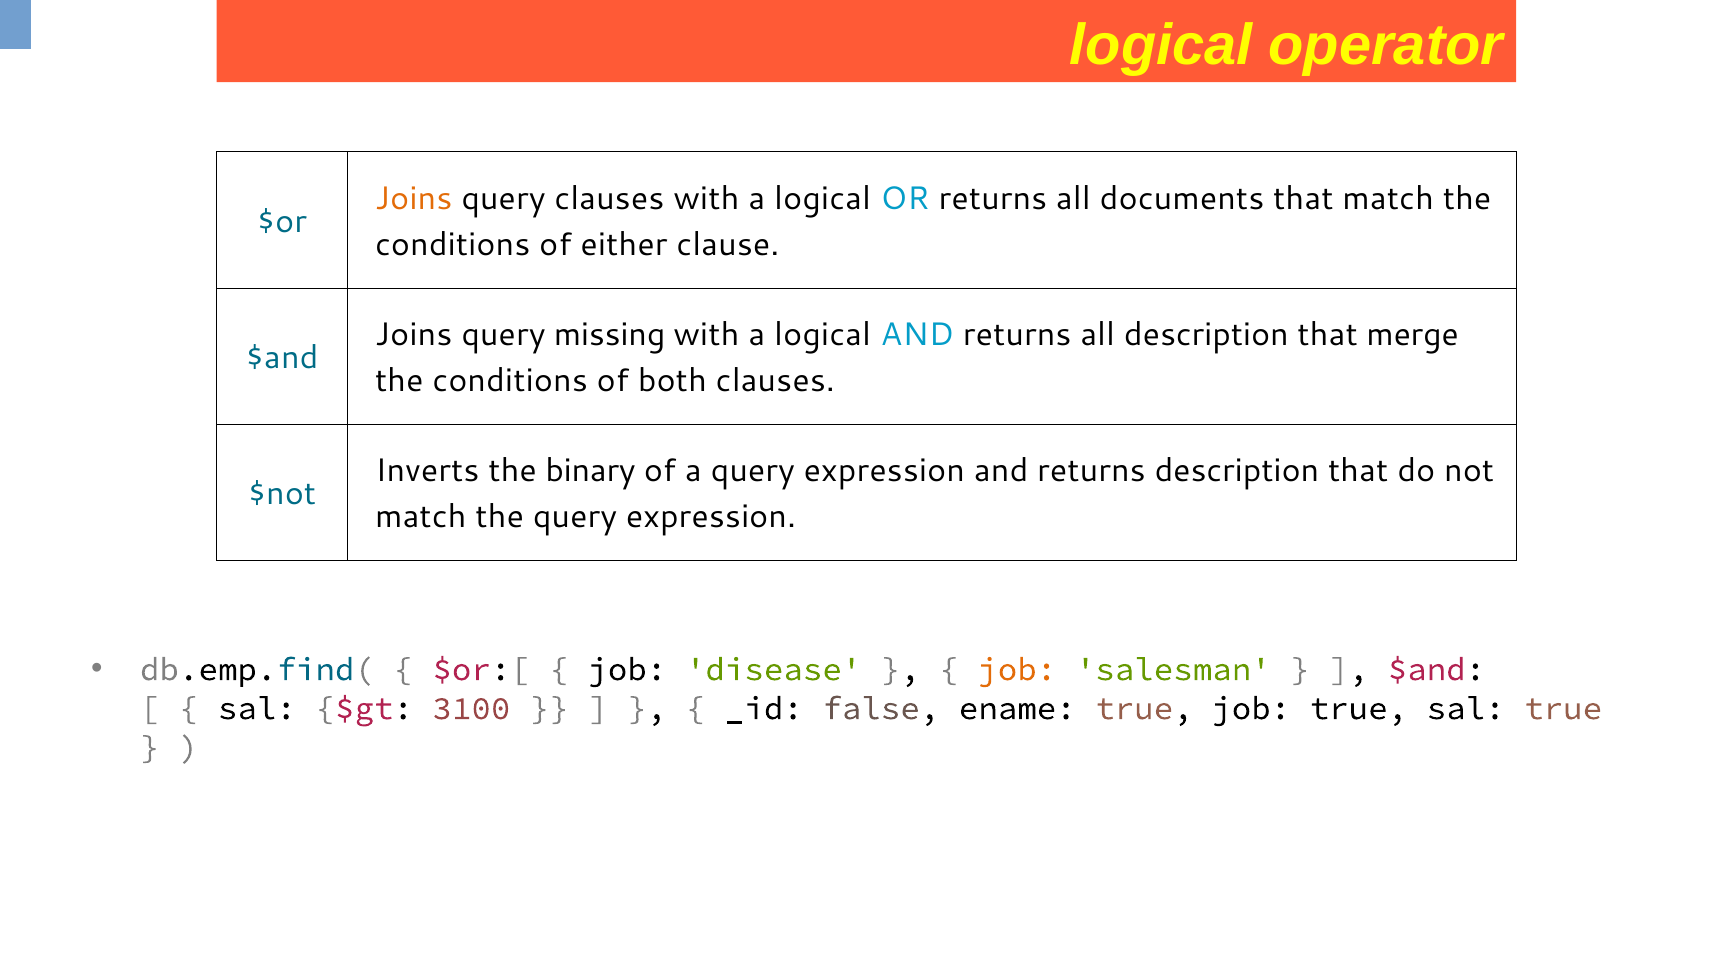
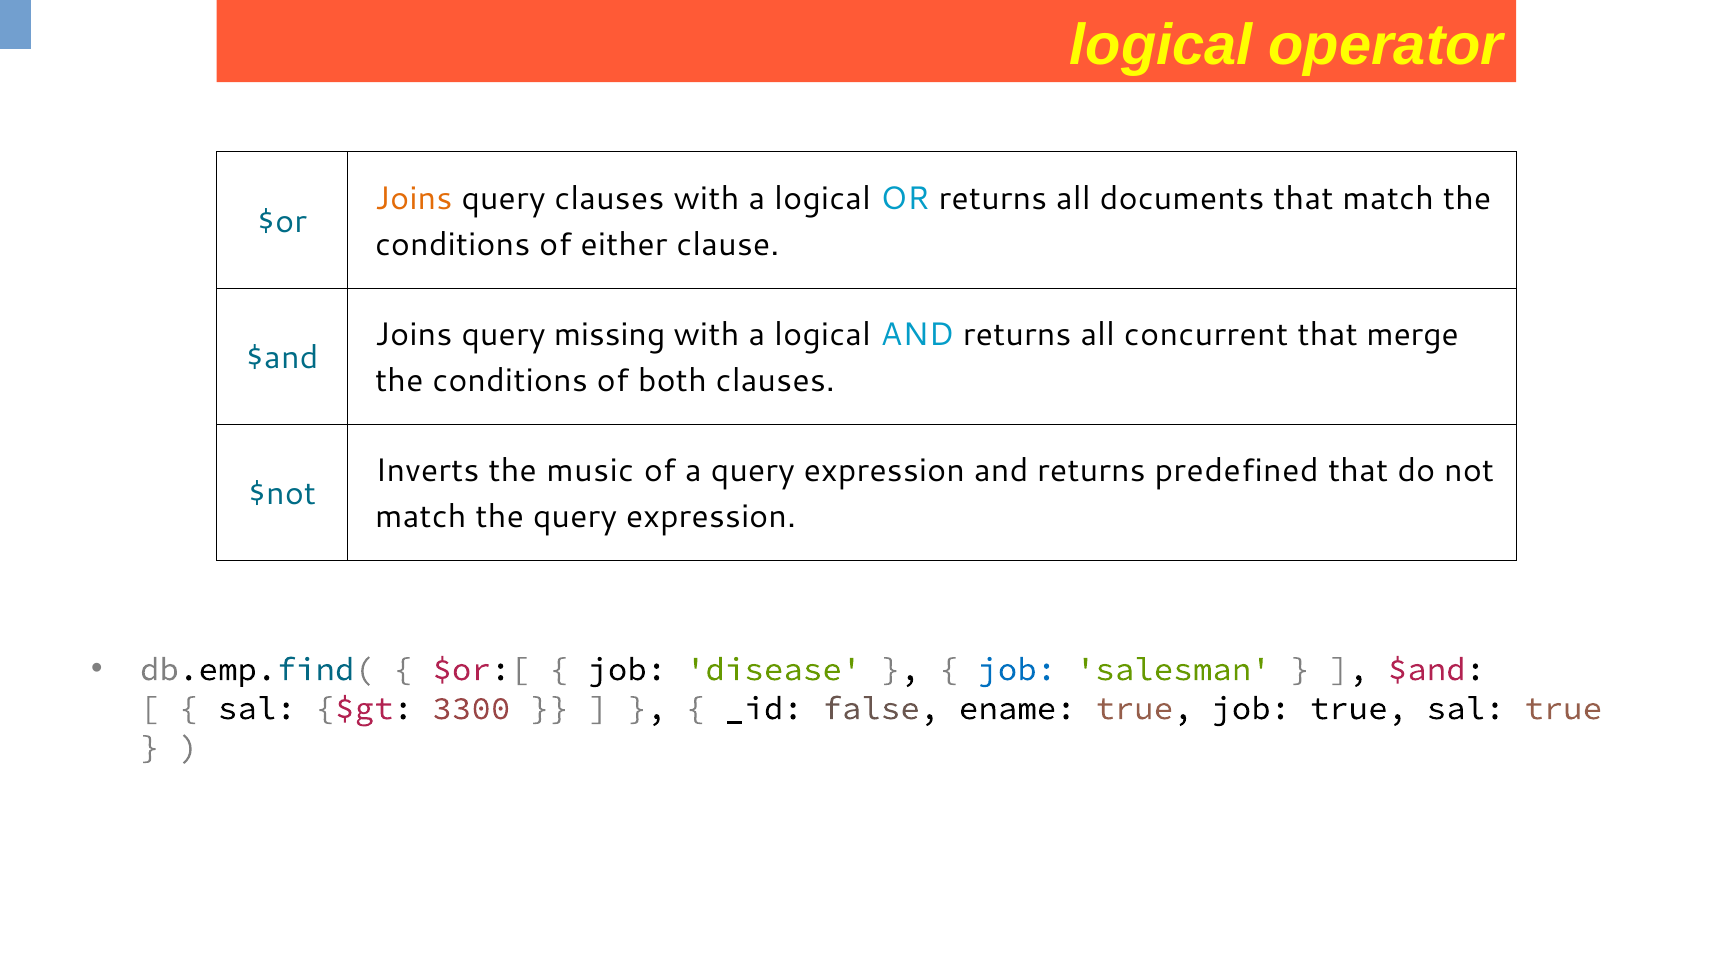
all description: description -> concurrent
binary: binary -> music
returns description: description -> predefined
job at (1017, 669) colour: orange -> blue
3100: 3100 -> 3300
